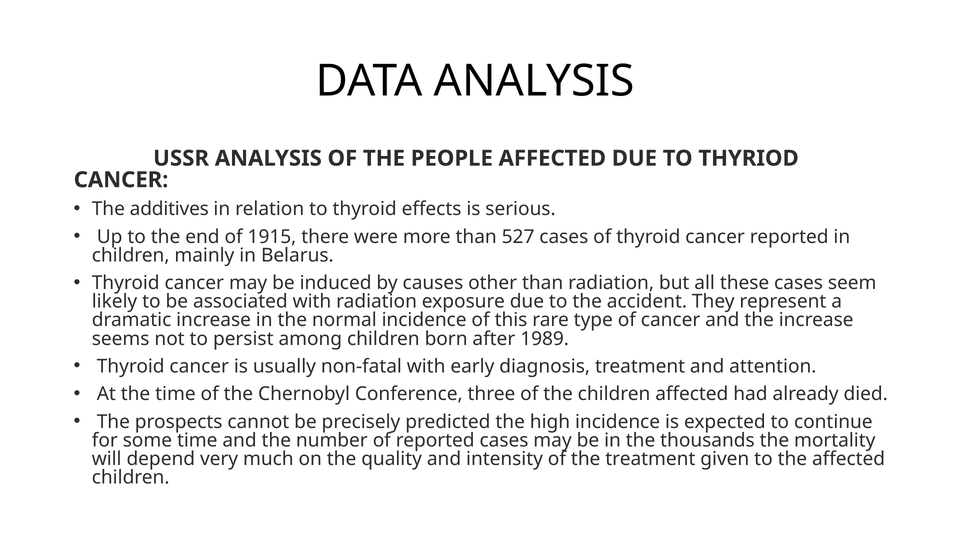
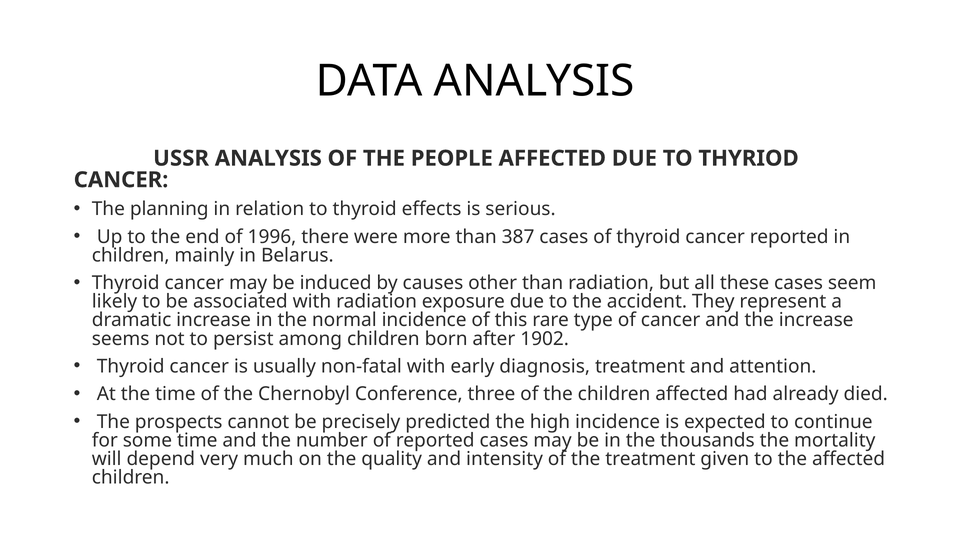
additives: additives -> planning
1915: 1915 -> 1996
527: 527 -> 387
1989: 1989 -> 1902
